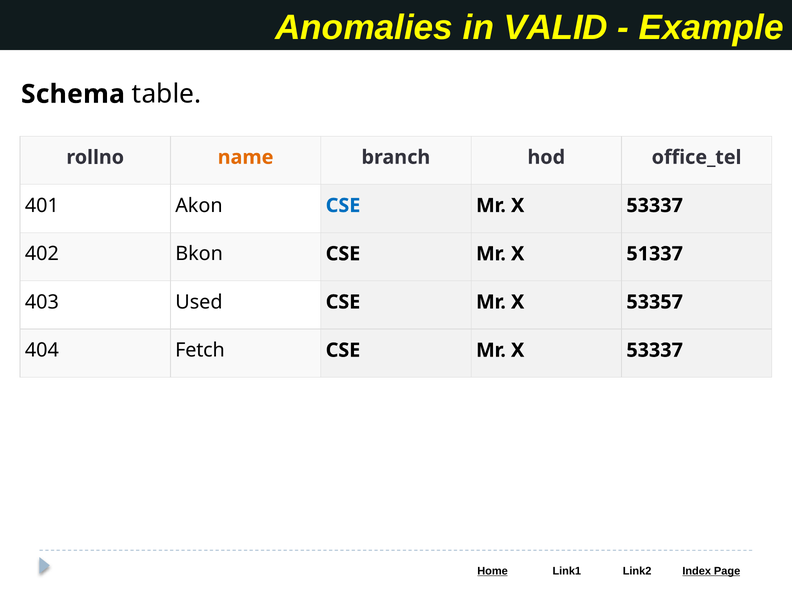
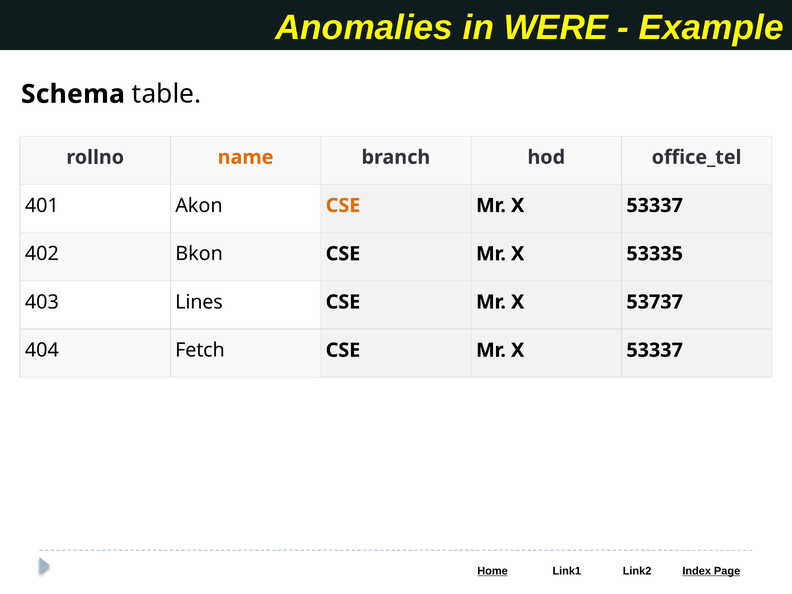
VALID: VALID -> WERE
CSE at (343, 206) colour: blue -> orange
51337: 51337 -> 53335
Used: Used -> Lines
53357: 53357 -> 53737
